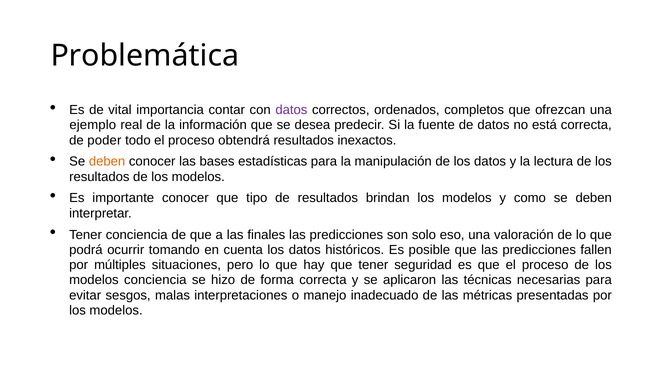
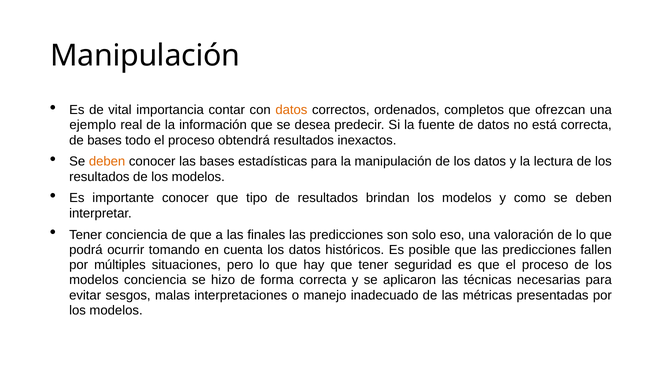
Problemática at (145, 56): Problemática -> Manipulación
datos at (291, 110) colour: purple -> orange
de poder: poder -> bases
